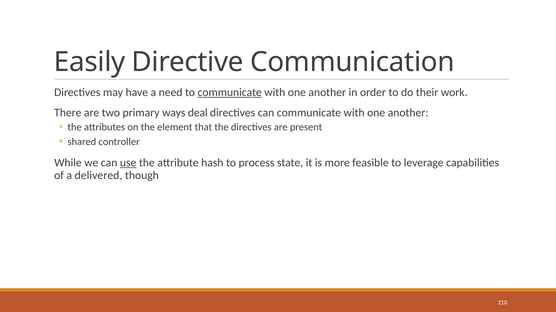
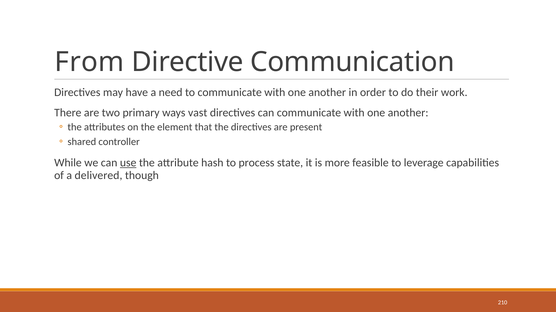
Easily: Easily -> From
communicate at (230, 92) underline: present -> none
deal: deal -> vast
